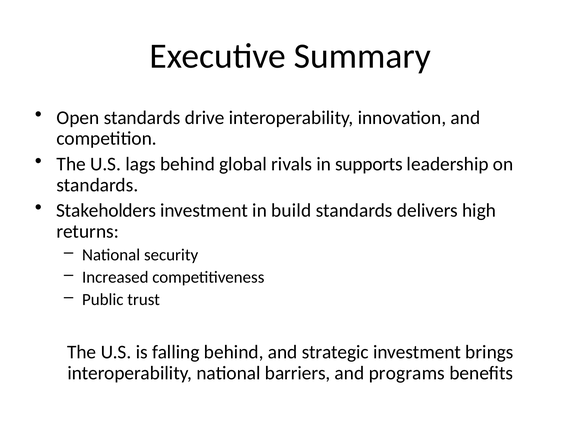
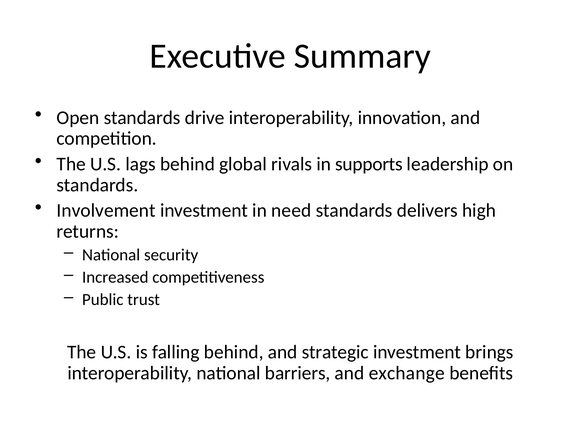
Stakeholders: Stakeholders -> Involvement
build: build -> need
programs: programs -> exchange
